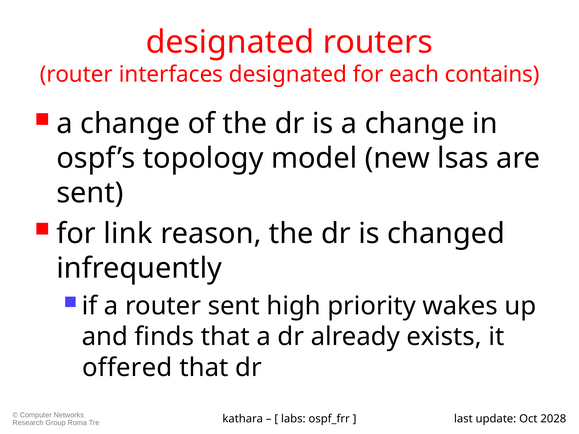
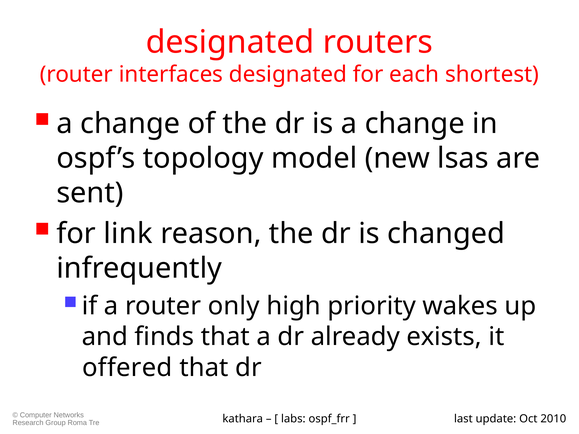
contains: contains -> shortest
router sent: sent -> only
2028: 2028 -> 2010
